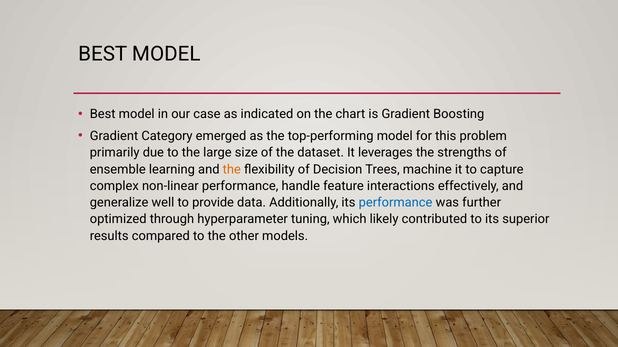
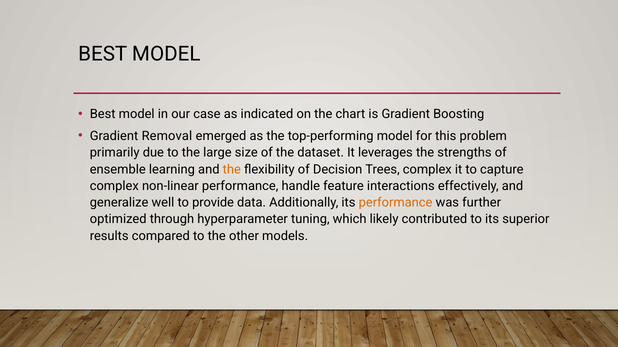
Category: Category -> Removal
Trees machine: machine -> complex
performance at (396, 203) colour: blue -> orange
